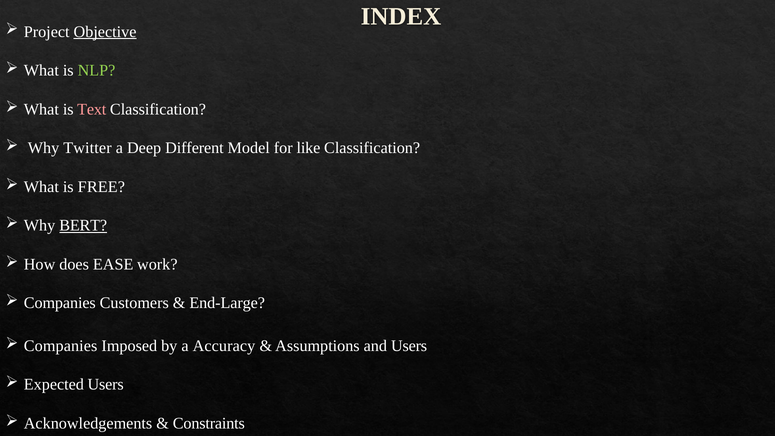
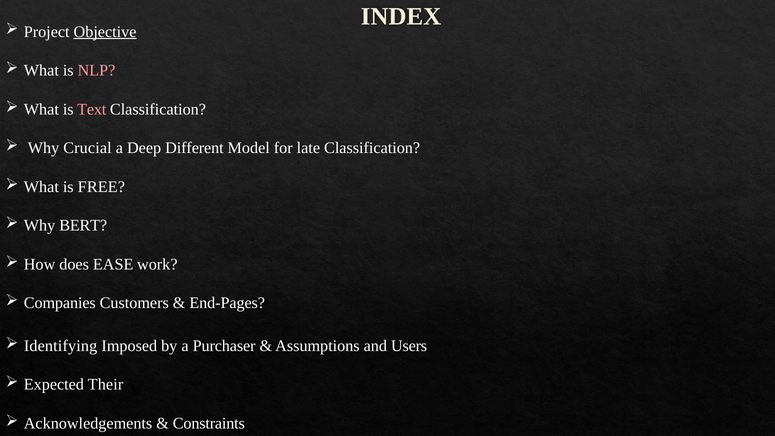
NLP colour: light green -> pink
Twitter: Twitter -> Crucial
like: like -> late
BERT underline: present -> none
End-Large: End-Large -> End-Pages
Companies at (61, 346): Companies -> Identifying
Accuracy: Accuracy -> Purchaser
Expected Users: Users -> Their
